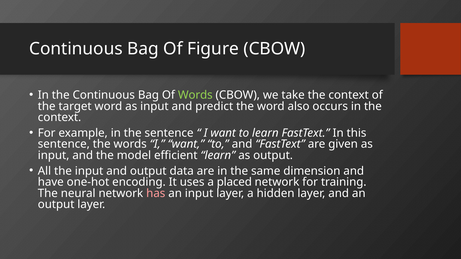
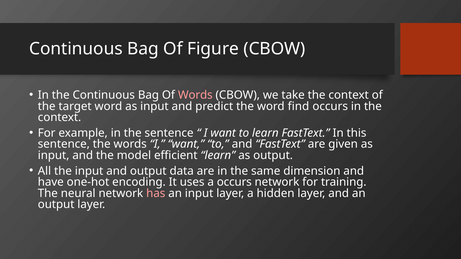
Words at (195, 95) colour: light green -> pink
also: also -> find
a placed: placed -> occurs
